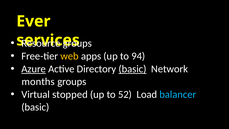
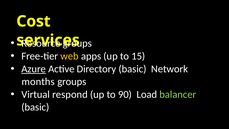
Ever: Ever -> Cost
94: 94 -> 15
basic at (133, 69) underline: present -> none
stopped: stopped -> respond
52: 52 -> 90
balancer colour: light blue -> light green
